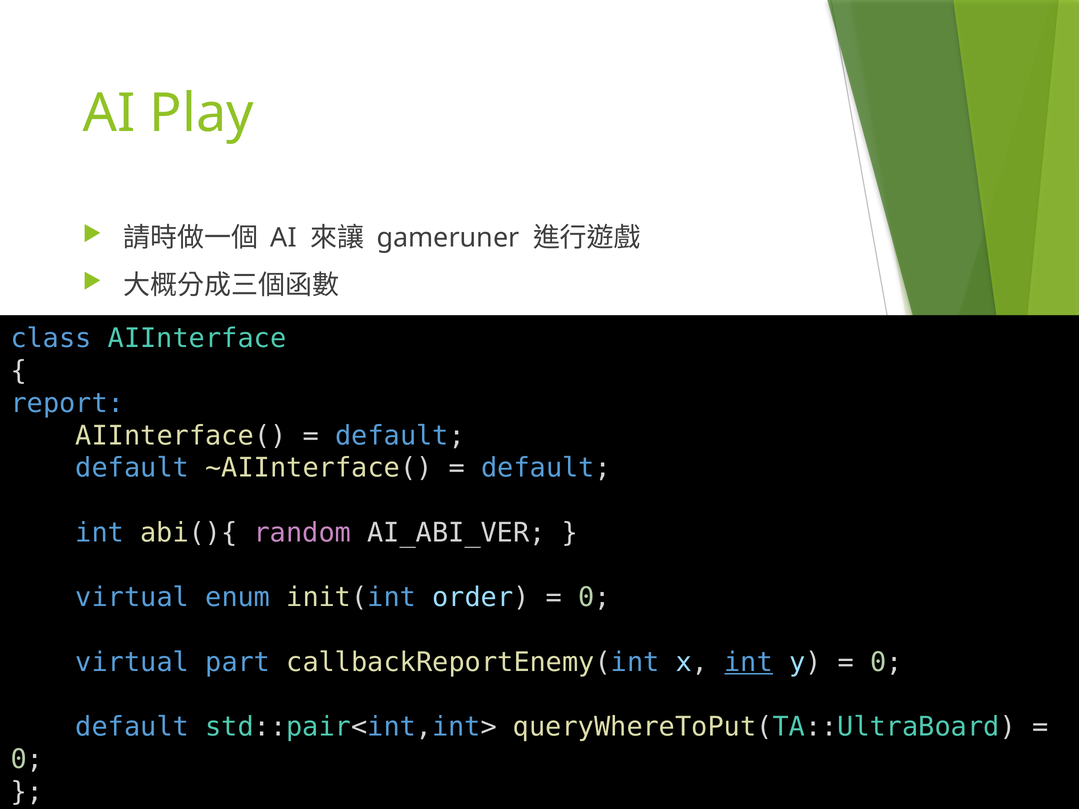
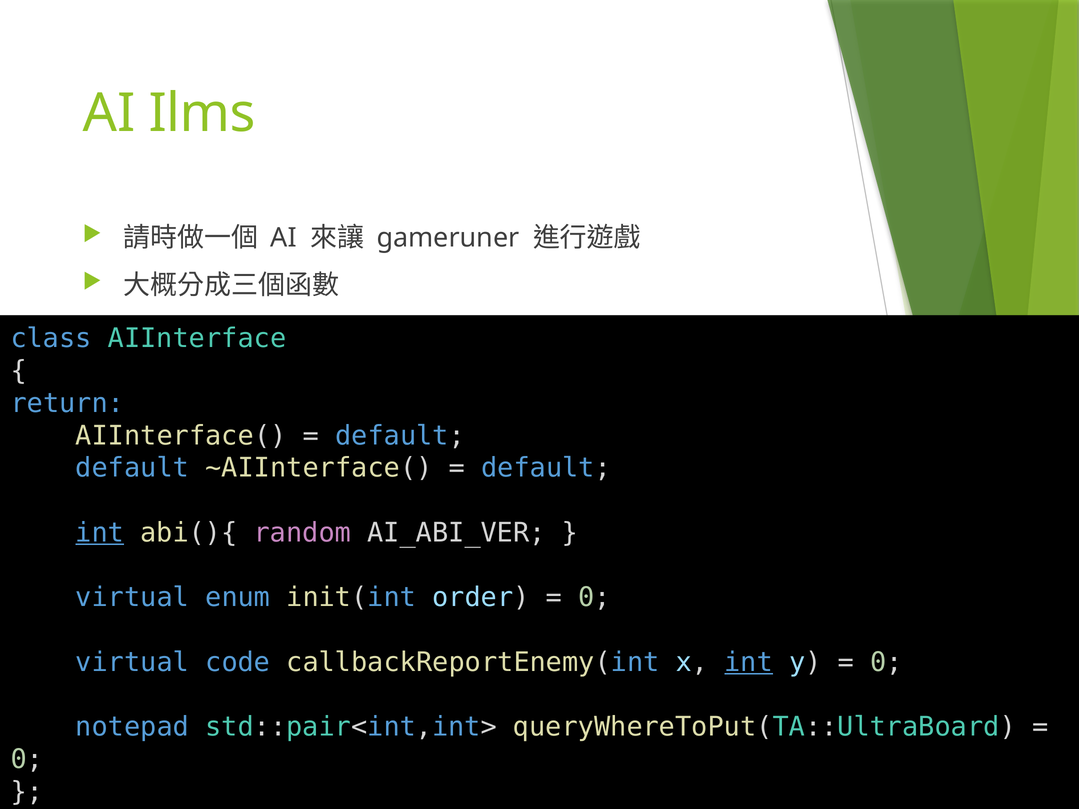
Play: Play -> Ilms
report: report -> return
int at (100, 533) underline: none -> present
part: part -> code
default at (132, 727): default -> notepad
